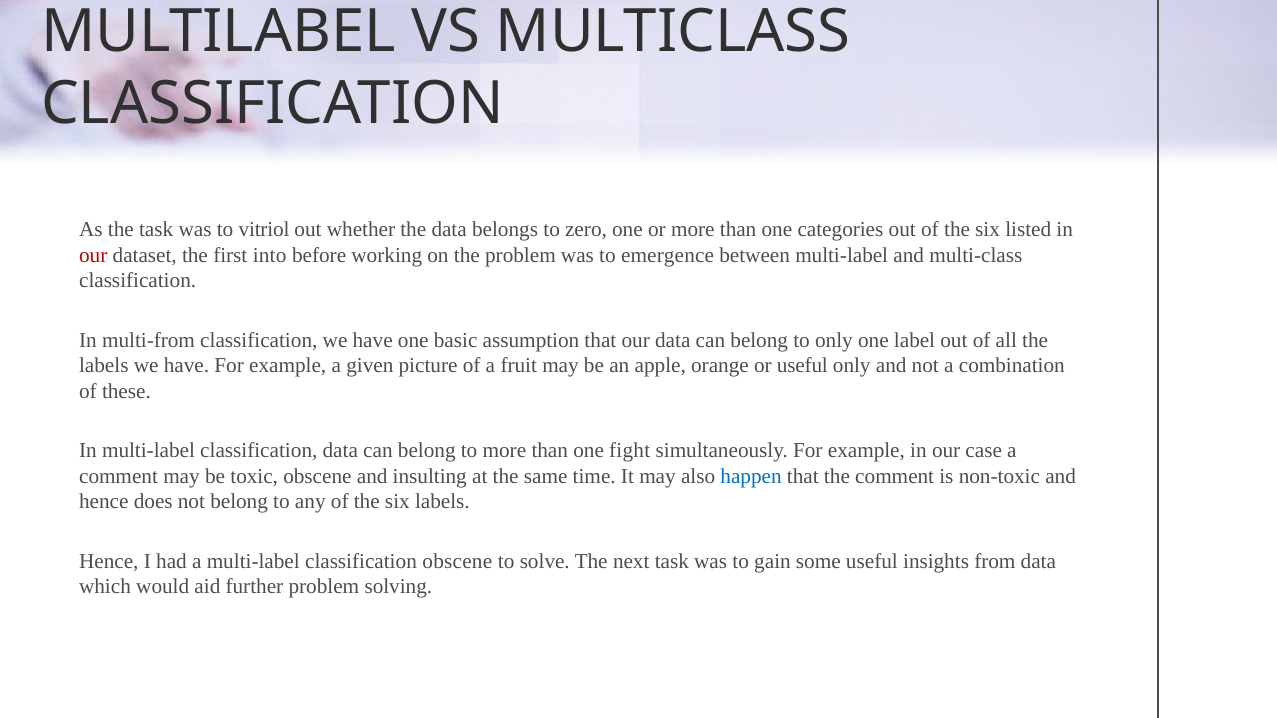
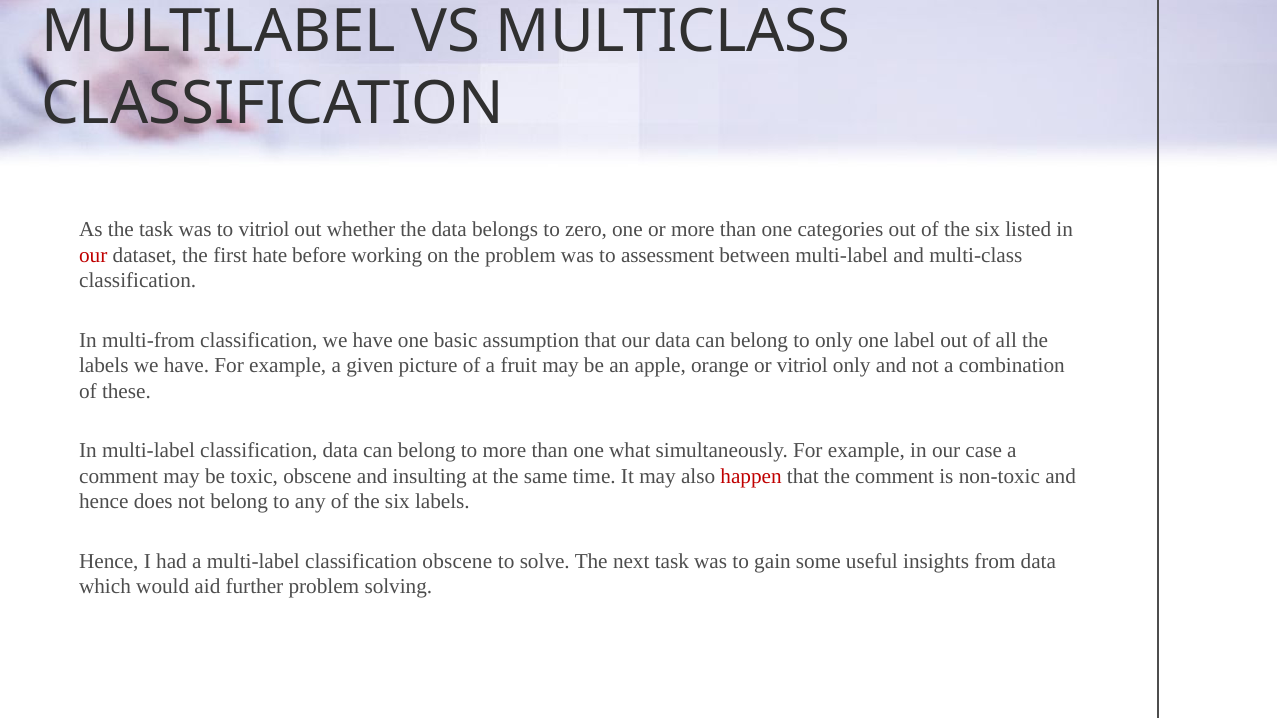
into: into -> hate
emergence: emergence -> assessment
or useful: useful -> vitriol
fight: fight -> what
happen colour: blue -> red
